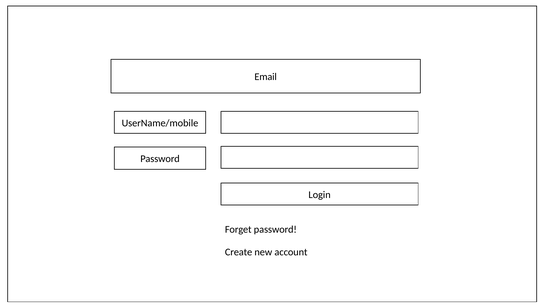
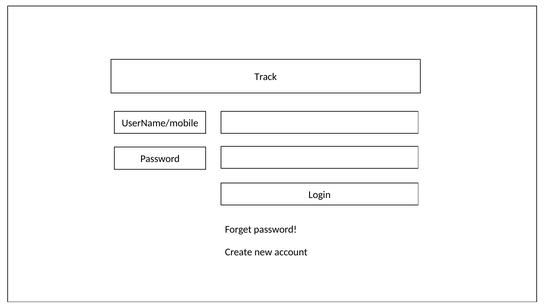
Email: Email -> Track
